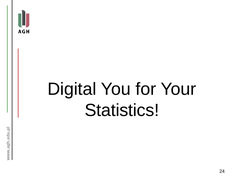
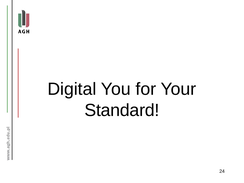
Statistics: Statistics -> Standard
